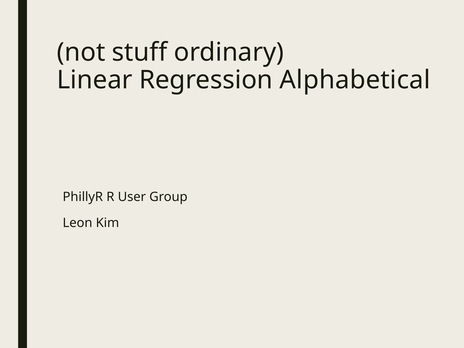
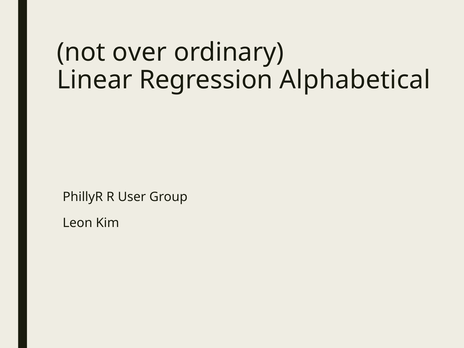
stuff: stuff -> over
